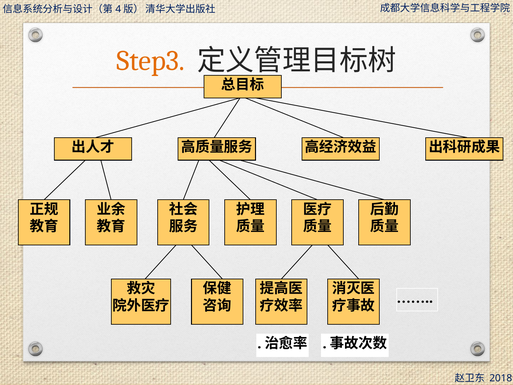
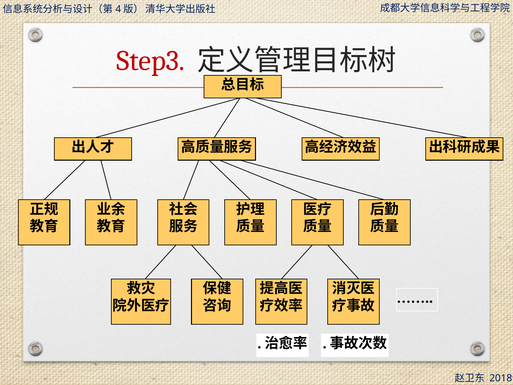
Step3 colour: orange -> red
